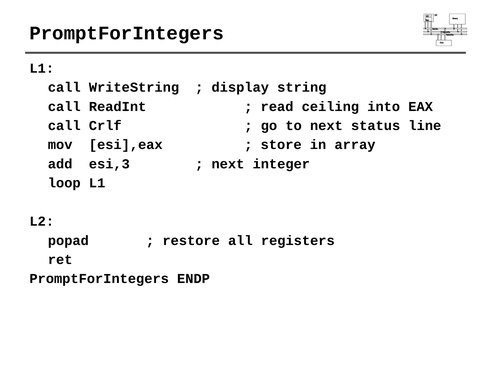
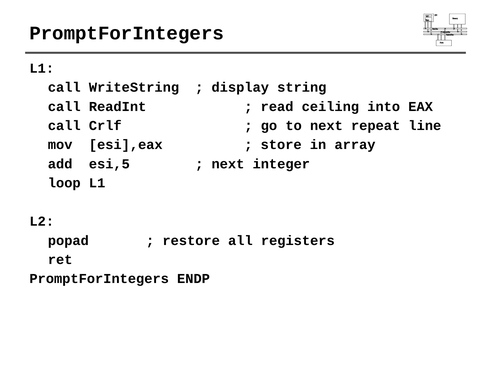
status: status -> repeat
esi,3: esi,3 -> esi,5
